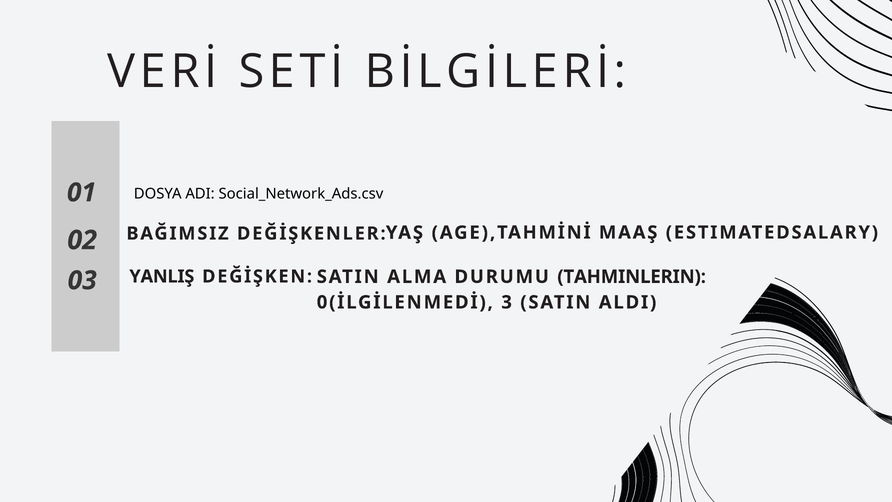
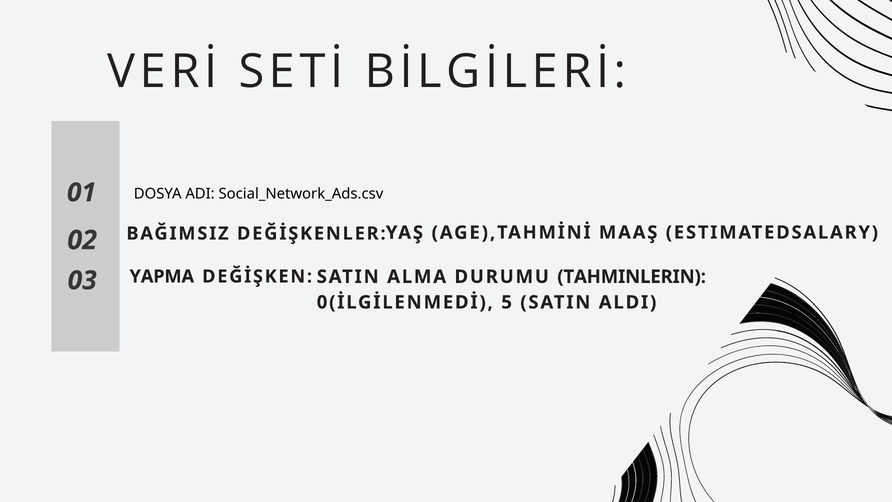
YANLIŞ: YANLIŞ -> YAPMA
3: 3 -> 5
